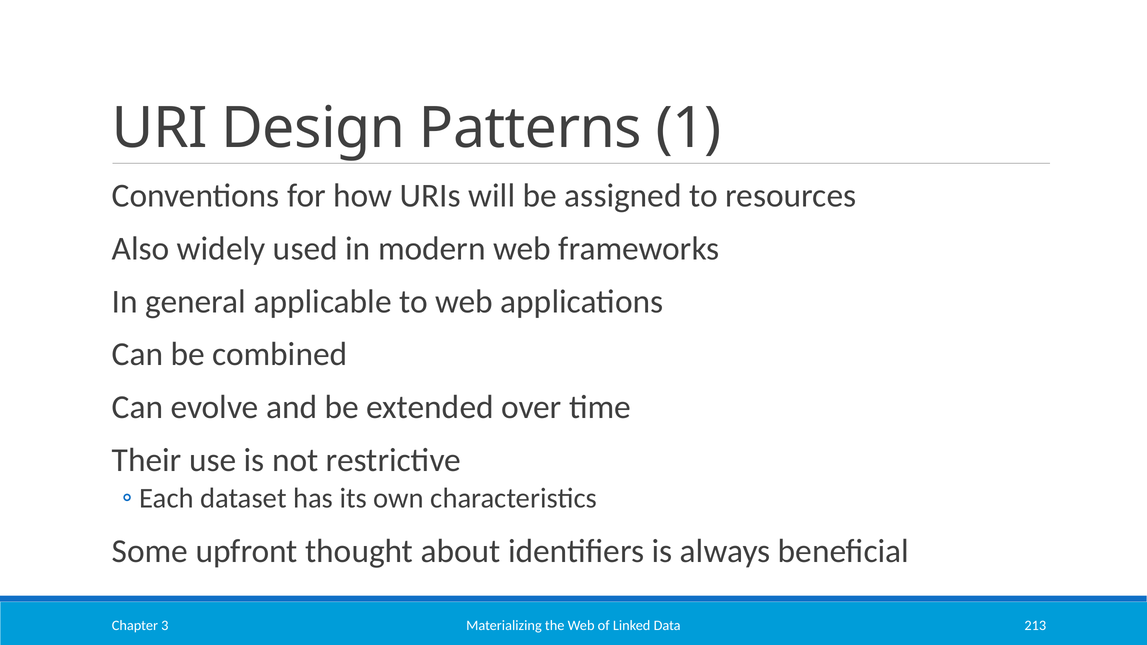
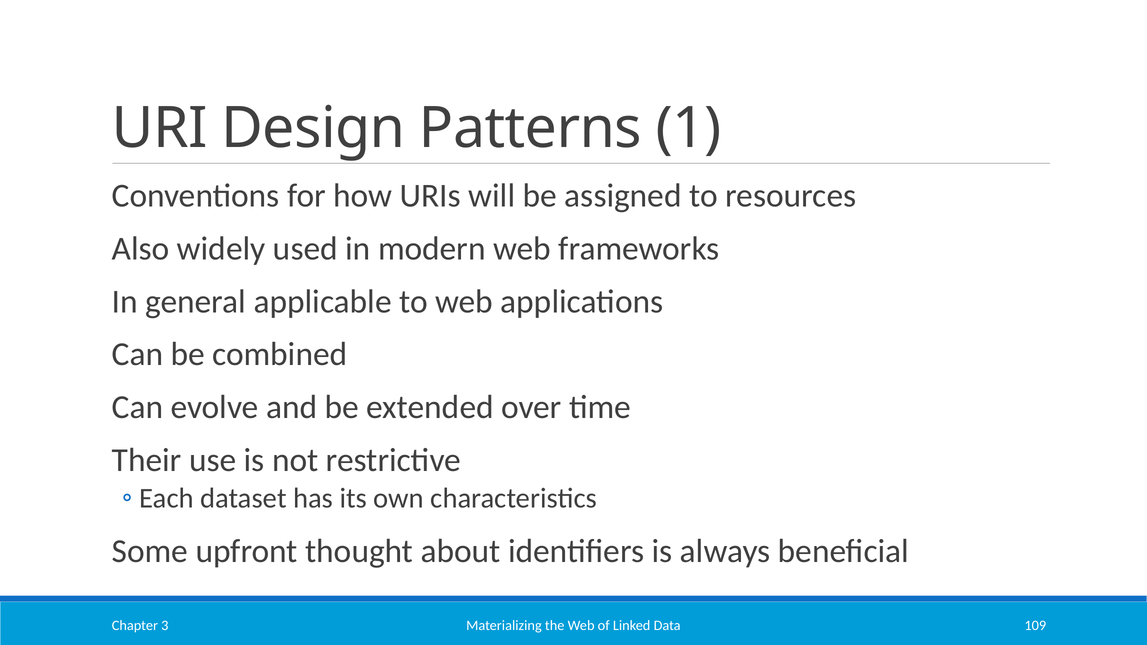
213: 213 -> 109
